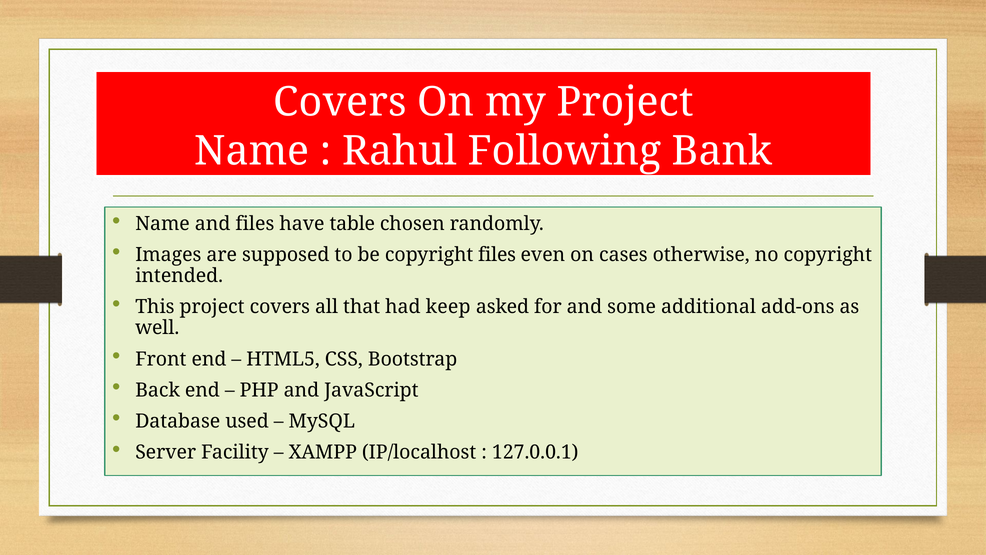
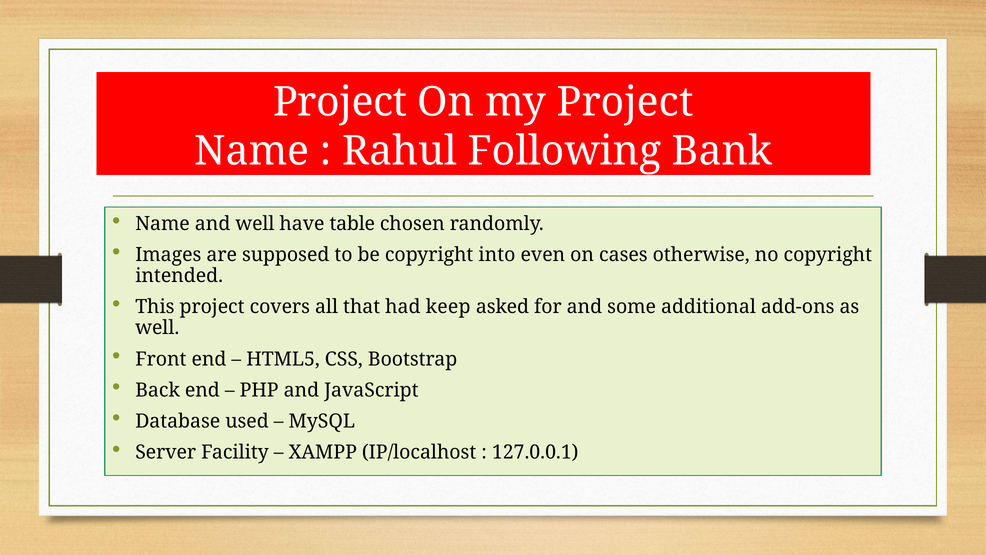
Covers at (340, 102): Covers -> Project
and files: files -> well
copyright files: files -> into
